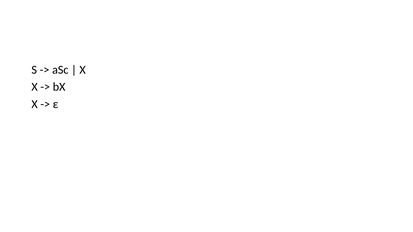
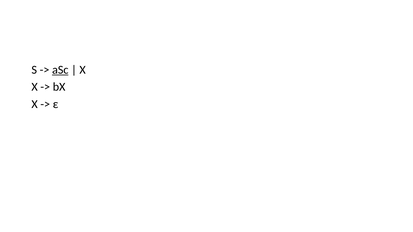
aSc underline: none -> present
